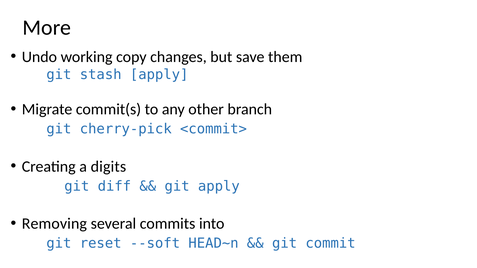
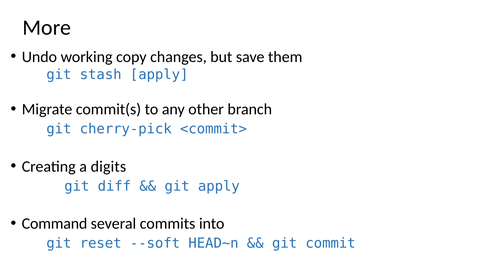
Removing: Removing -> Command
